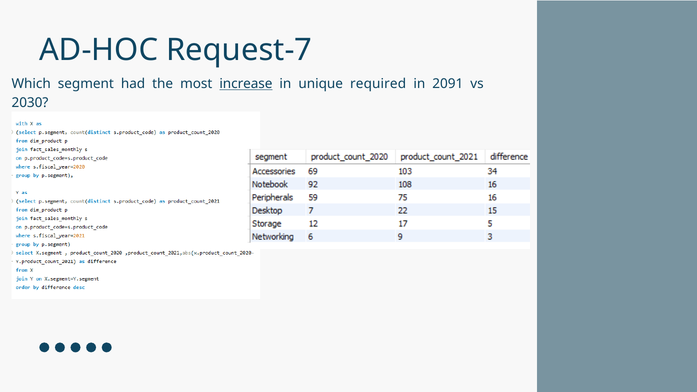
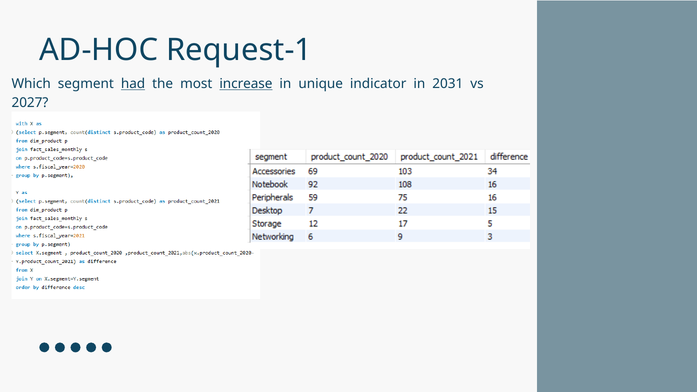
Request-7: Request-7 -> Request-1
had underline: none -> present
required: required -> indicator
2091: 2091 -> 2031
2030: 2030 -> 2027
